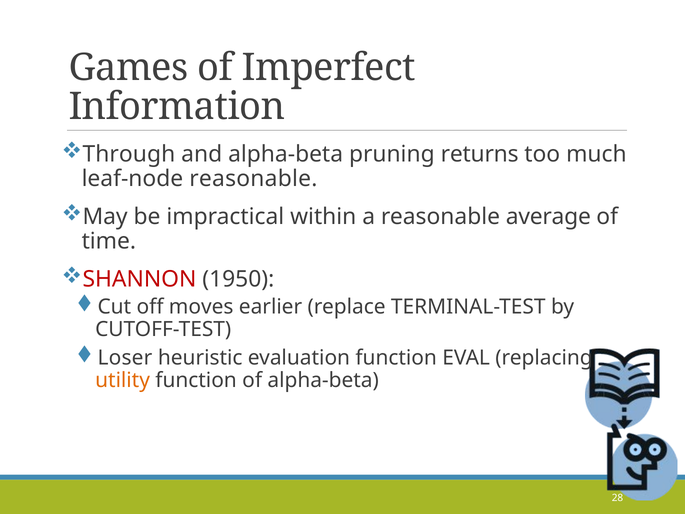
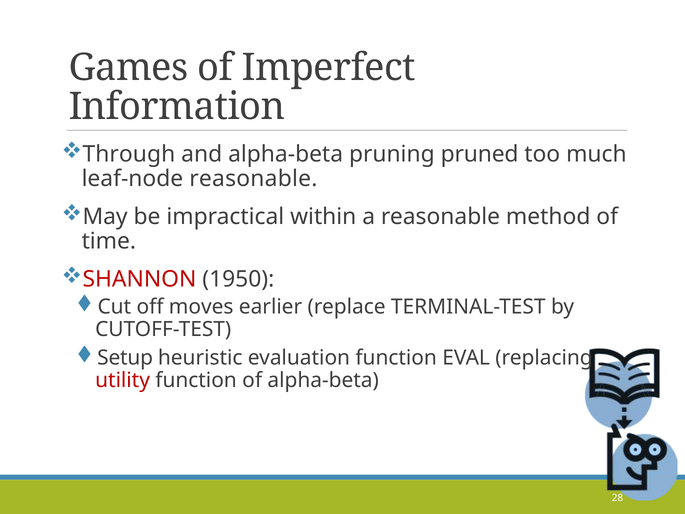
returns: returns -> pruned
average: average -> method
Loser: Loser -> Setup
utility colour: orange -> red
